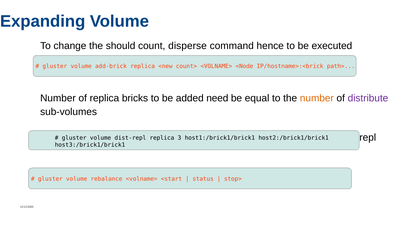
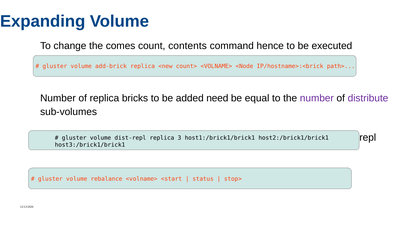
should: should -> comes
disperse: disperse -> contents
number at (317, 98) colour: orange -> purple
